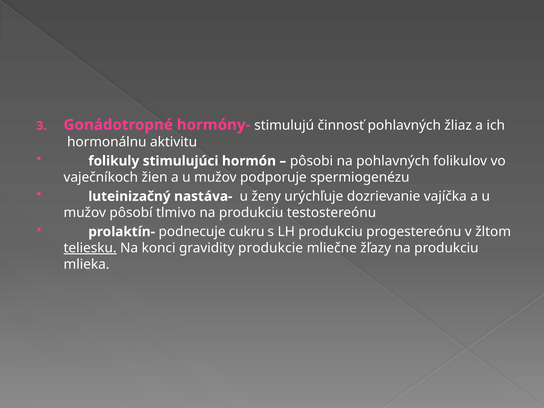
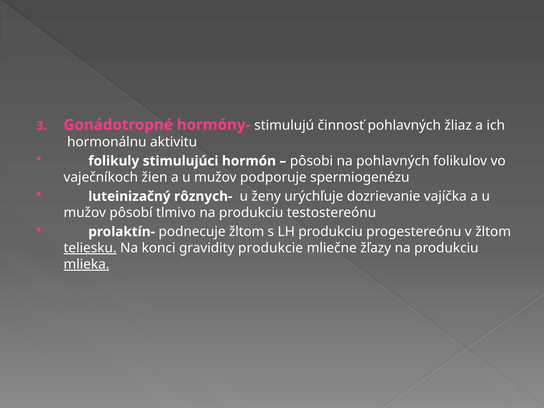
nastáva-: nastáva- -> rôznych-
podnecuje cukru: cukru -> žltom
mlieka underline: none -> present
